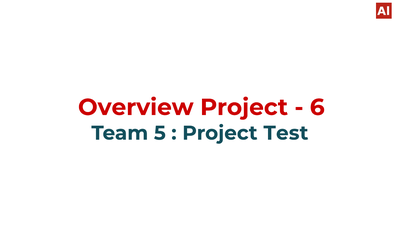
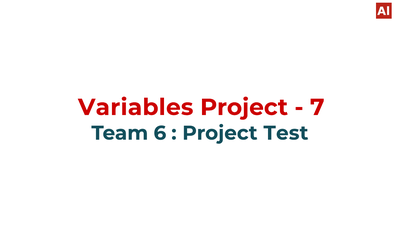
Overview: Overview -> Variables
6: 6 -> 7
5: 5 -> 6
